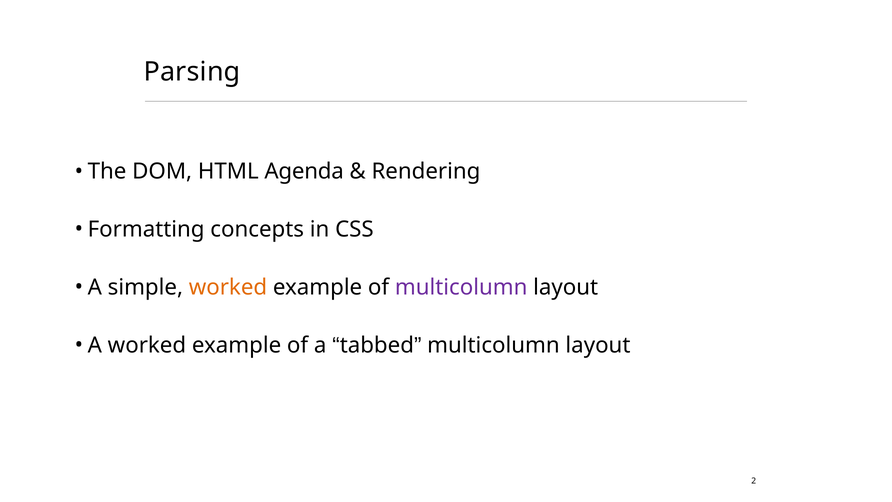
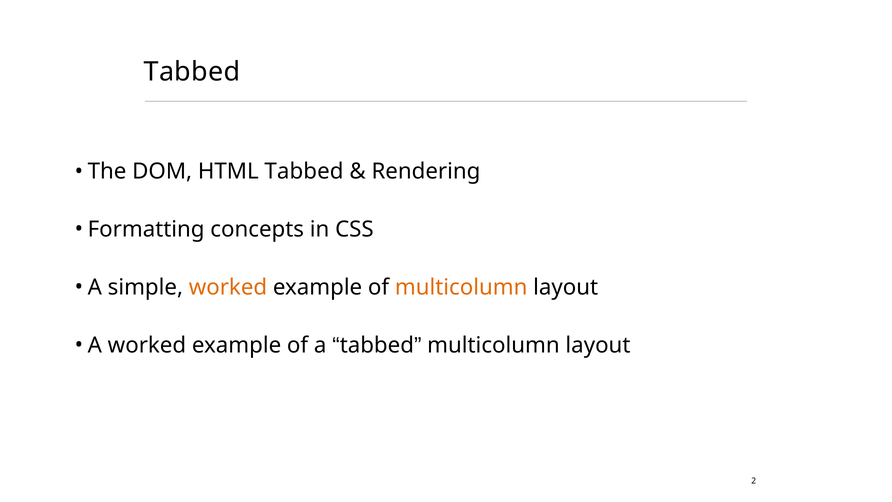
Parsing at (192, 72): Parsing -> Tabbed
HTML Agenda: Agenda -> Tabbed
multicolumn at (461, 287) colour: purple -> orange
